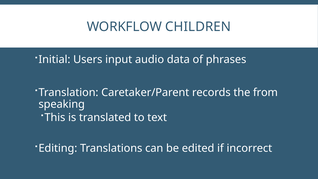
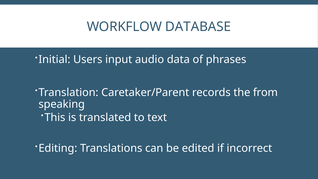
CHILDREN: CHILDREN -> DATABASE
